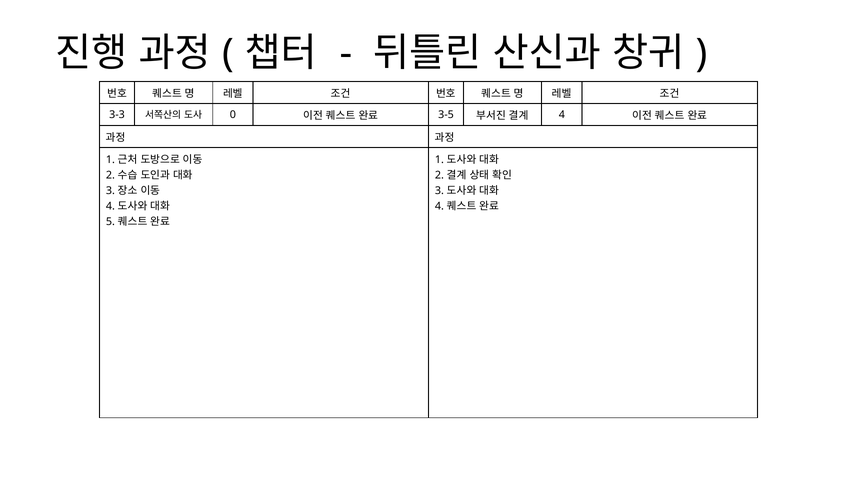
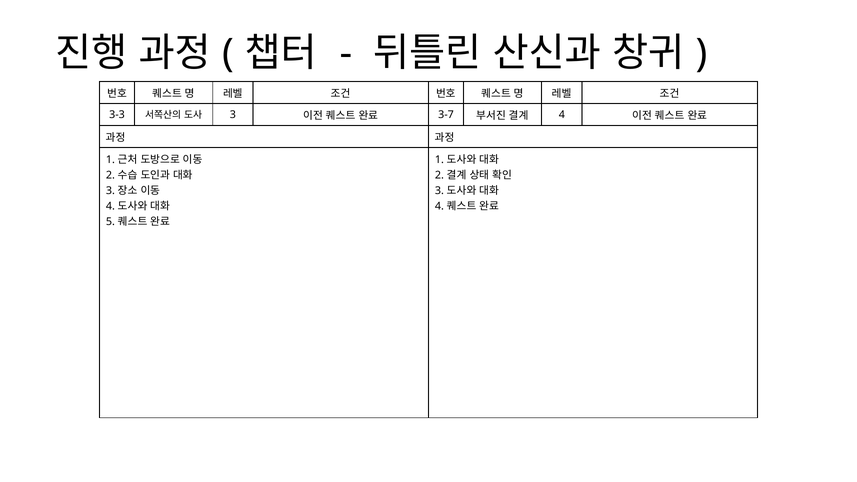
0 at (233, 115): 0 -> 3
3-5: 3-5 -> 3-7
